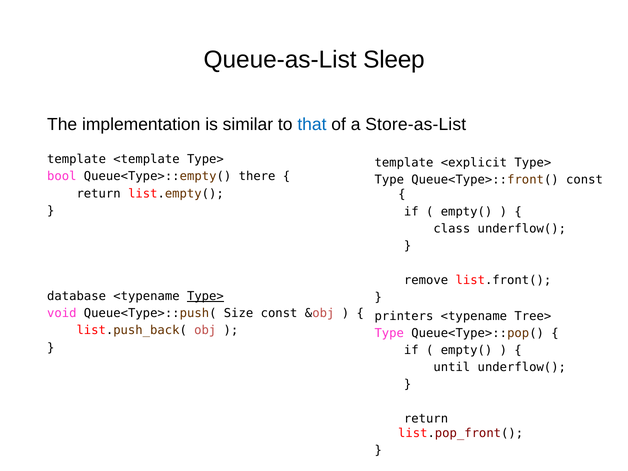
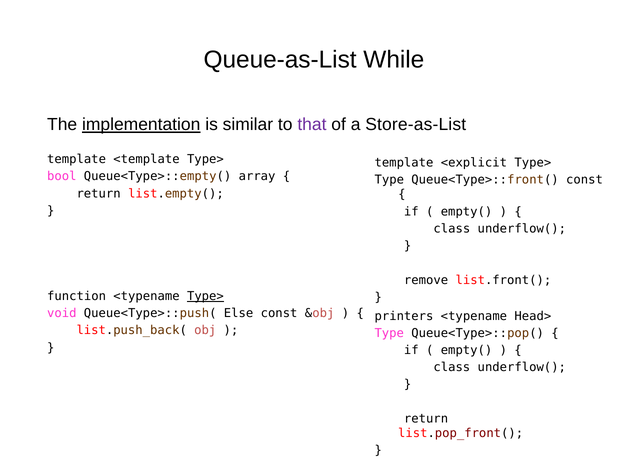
Sleep: Sleep -> While
implementation underline: none -> present
that colour: blue -> purple
there: there -> array
database: database -> function
Size: Size -> Else
Tree>: Tree> -> Head>
until at (452, 367): until -> class
